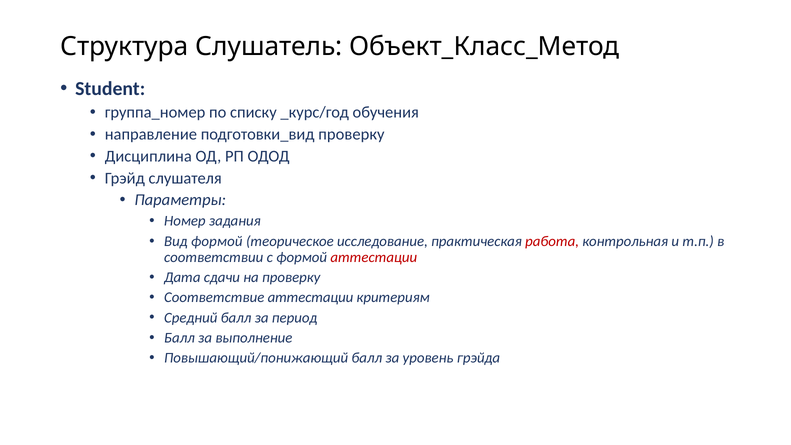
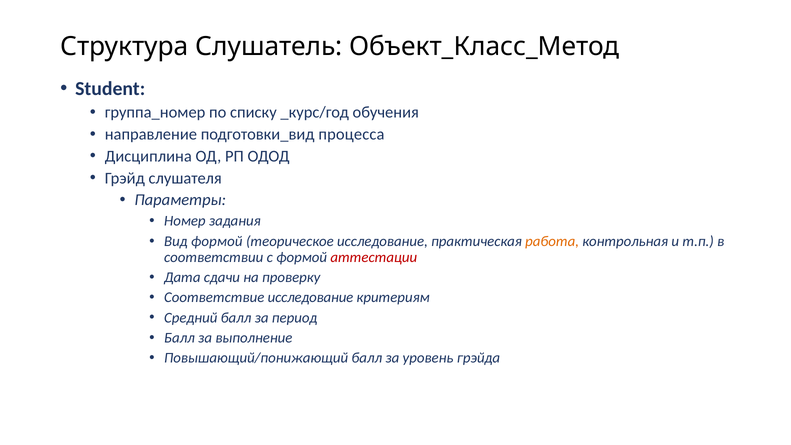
подготовки_вид проверку: проверку -> процесса
работа colour: red -> orange
Соответствие аттестации: аттестации -> исследование
